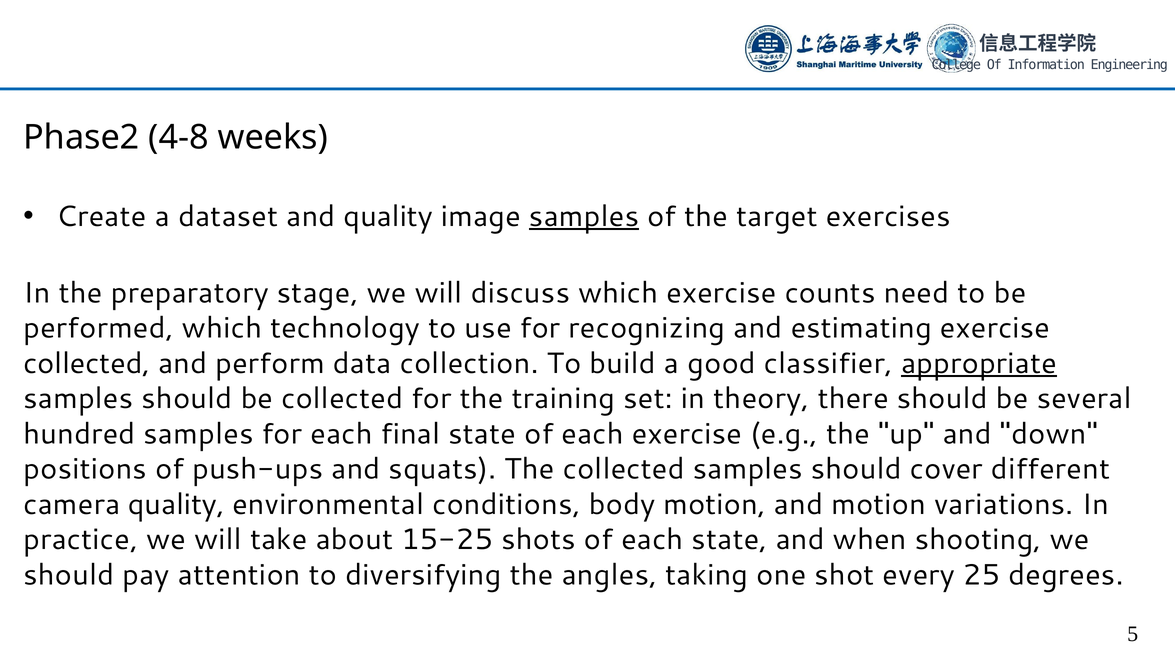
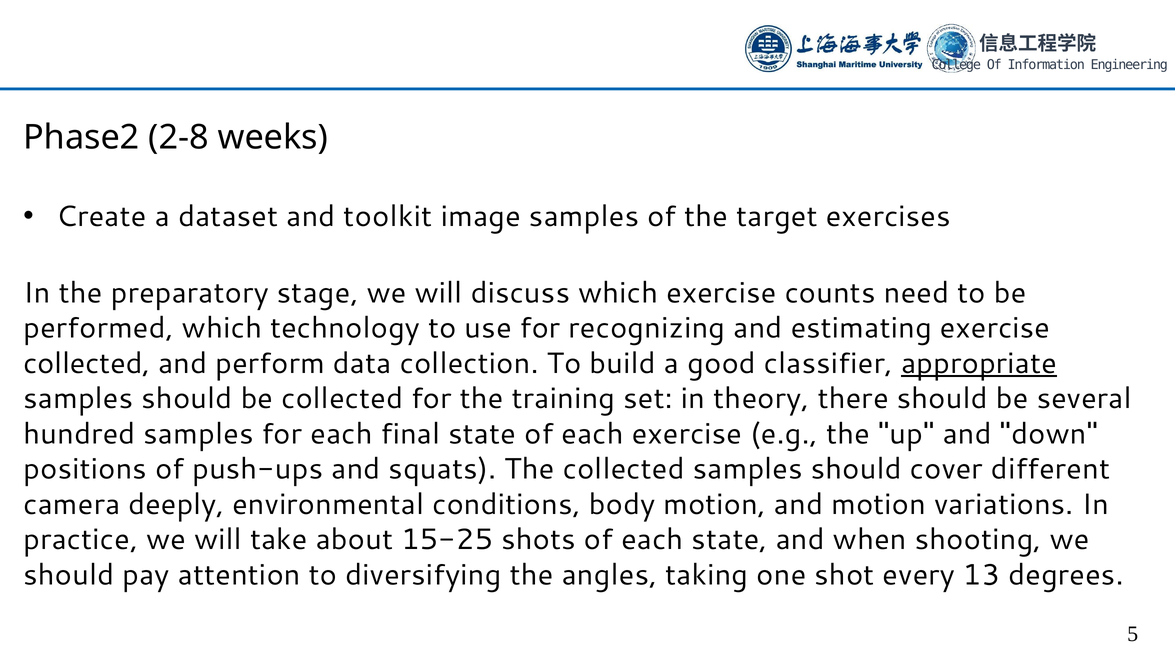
4-8: 4-8 -> 2-8
and quality: quality -> toolkit
samples at (584, 216) underline: present -> none
camera quality: quality -> deeply
25: 25 -> 13
